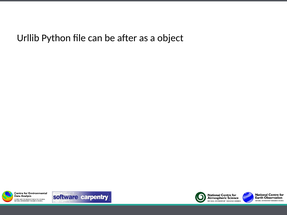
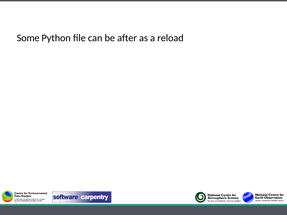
Urllib: Urllib -> Some
object: object -> reload
